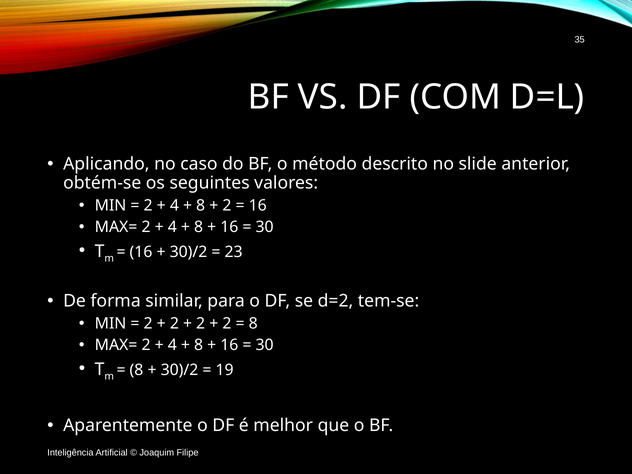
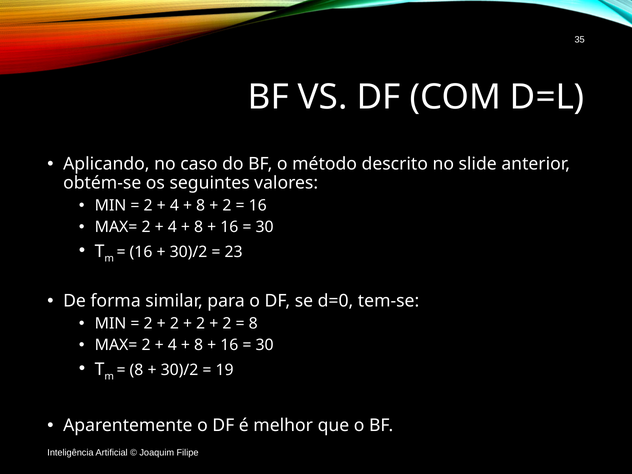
d=2: d=2 -> d=0
